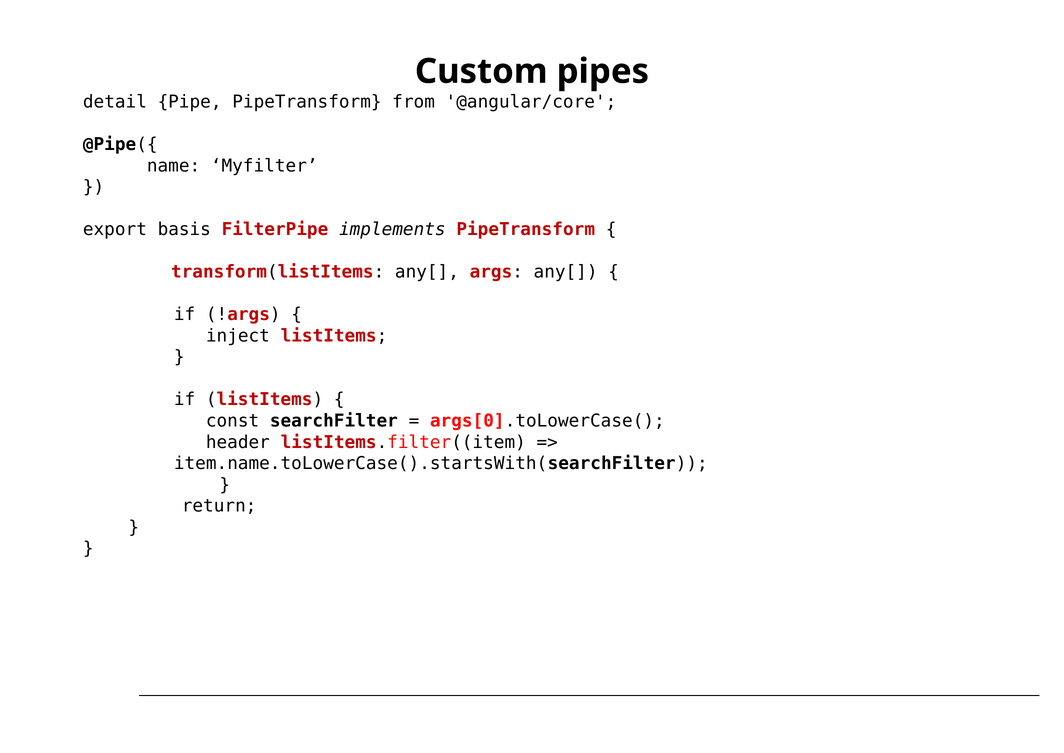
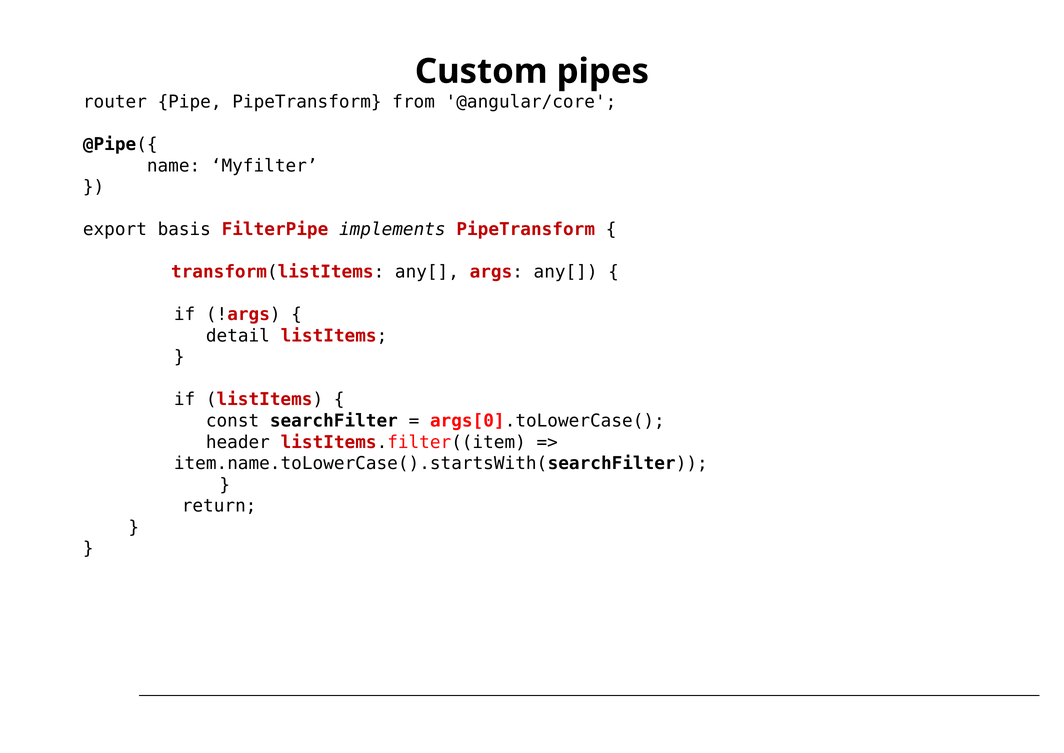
detail: detail -> router
inject: inject -> detail
